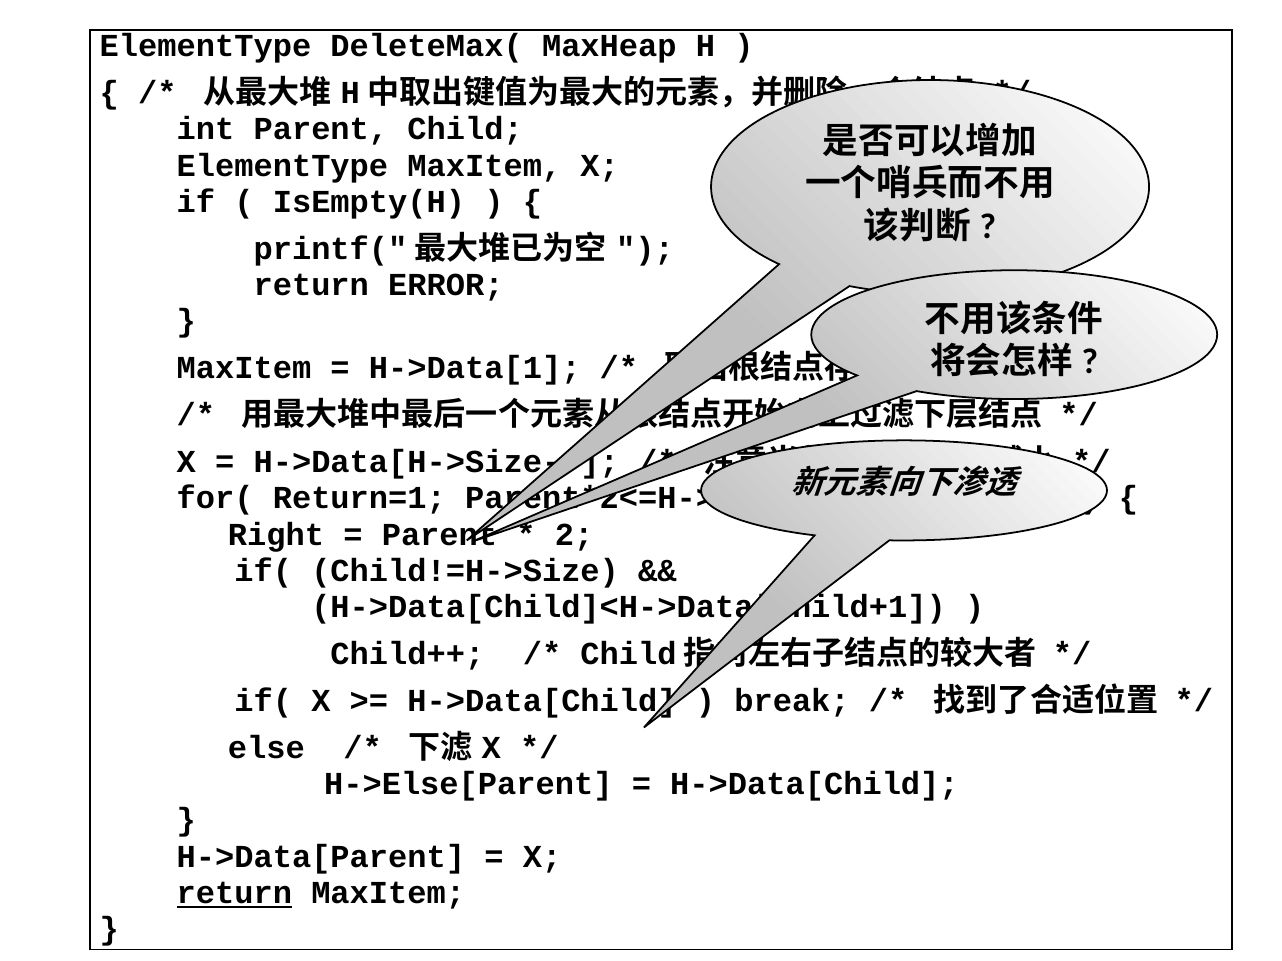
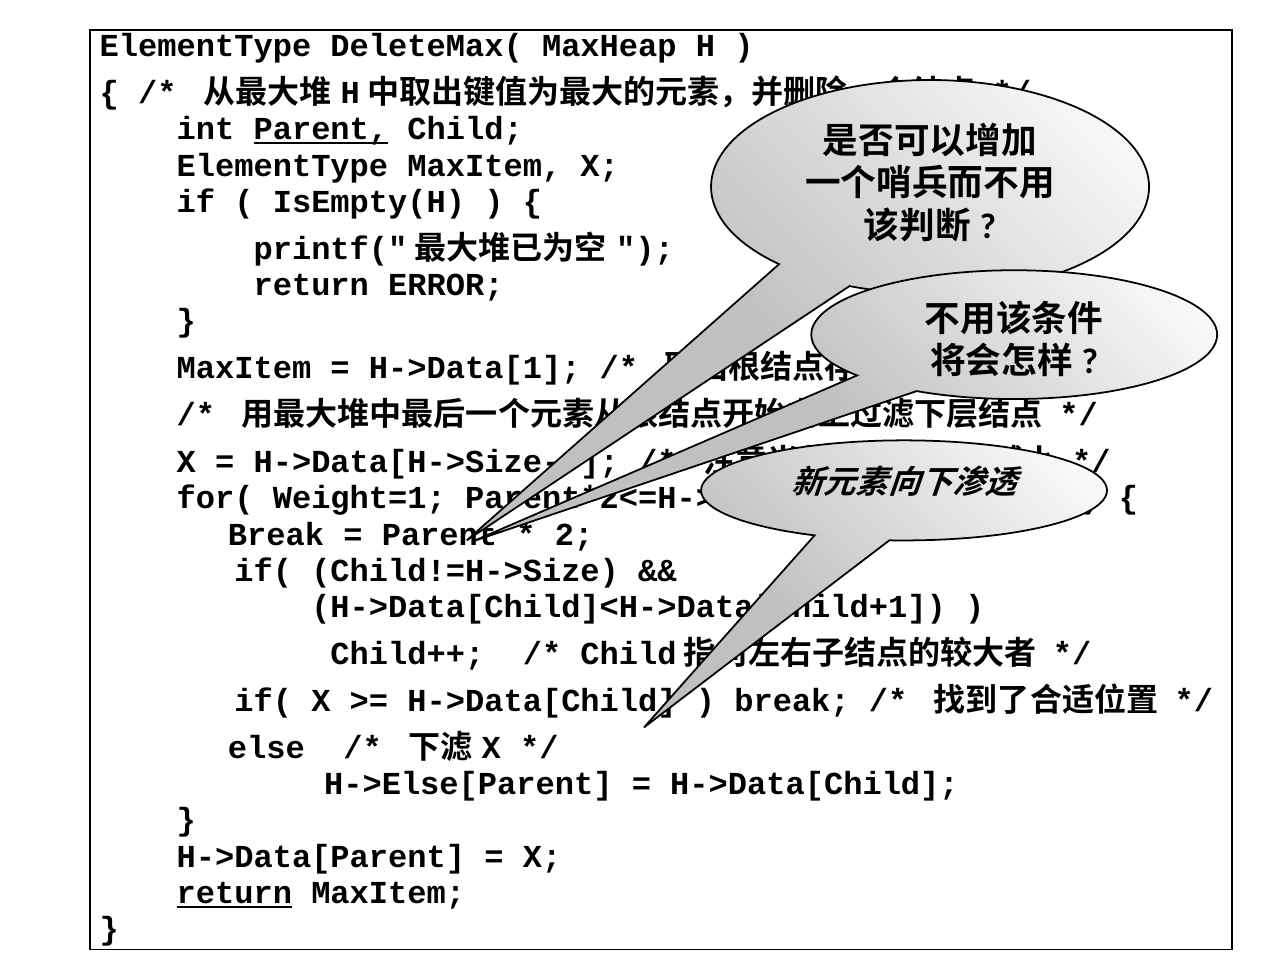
Parent at (321, 129) underline: none -> present
Return=1: Return=1 -> Weight=1
Right at (276, 535): Right -> Break
